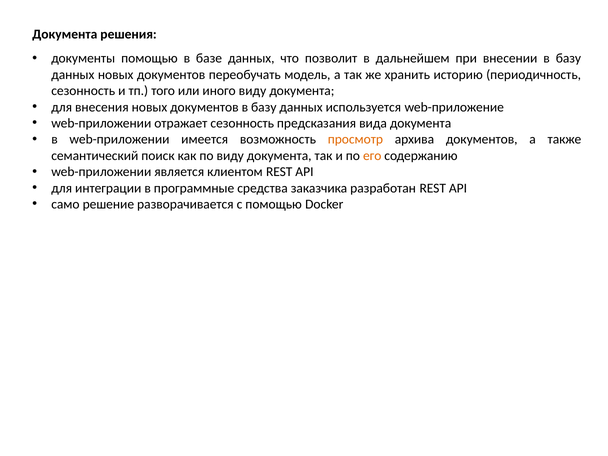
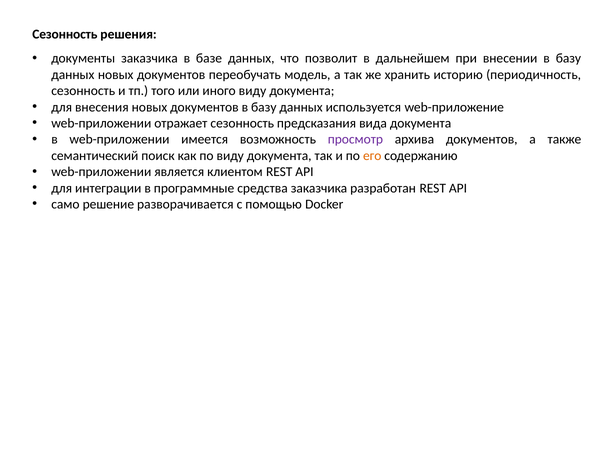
Документа at (65, 34): Документа -> Сезонность
документы помощью: помощью -> заказчика
просмотр colour: orange -> purple
